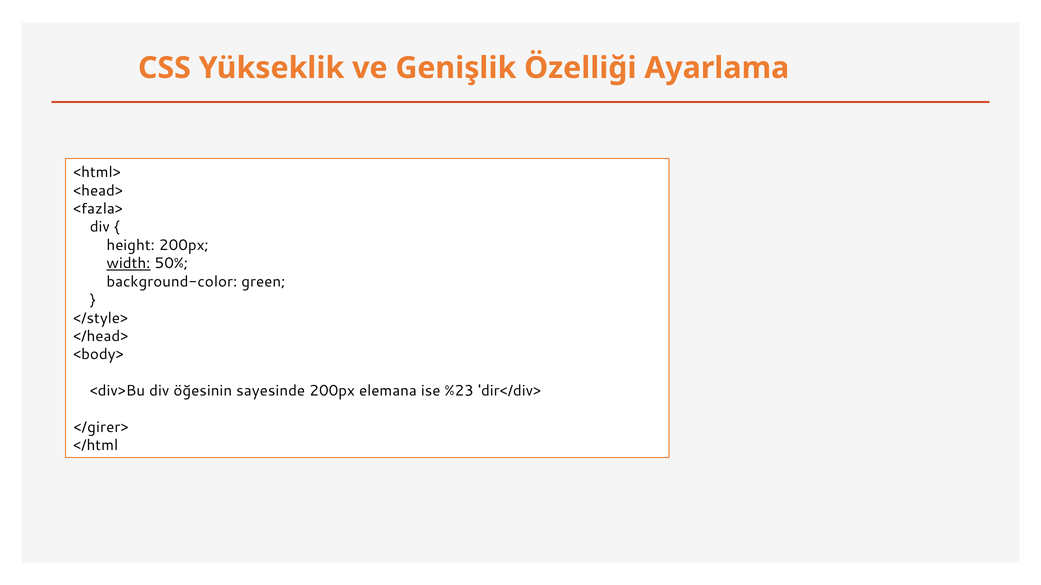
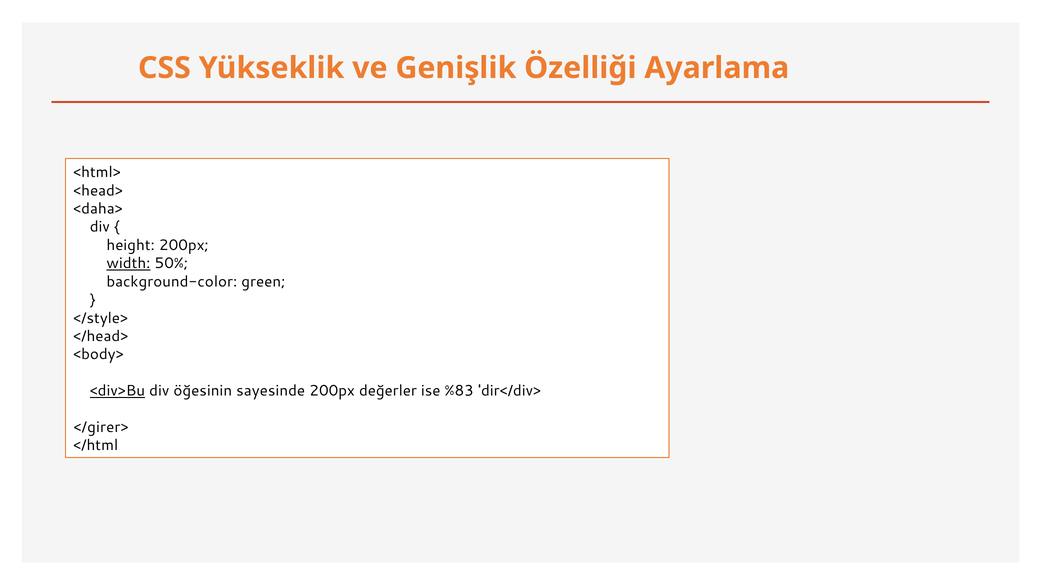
<fazla>: <fazla> -> <daha>
<div>Bu underline: none -> present
elemana: elemana -> değerler
%23: %23 -> %83
